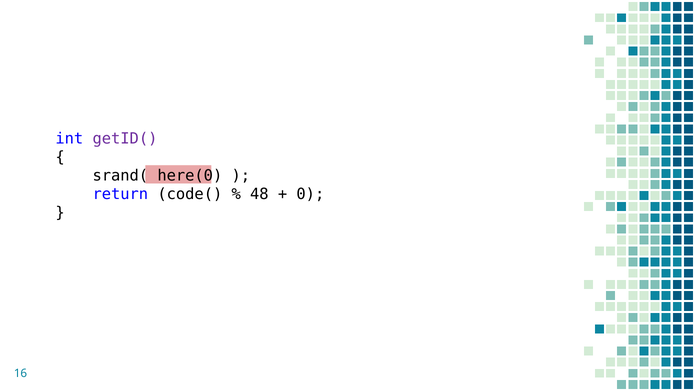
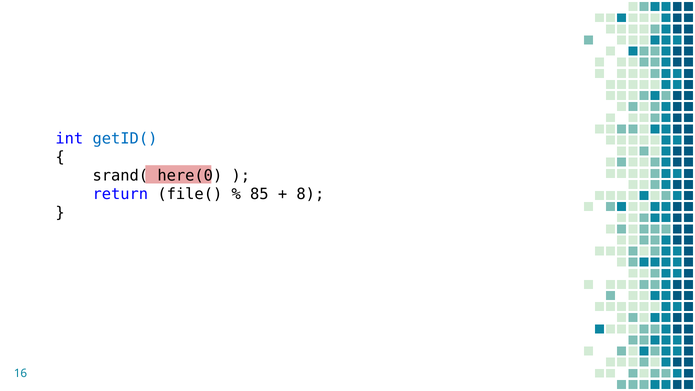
getID( colour: purple -> blue
code(: code( -> file(
48: 48 -> 85
0: 0 -> 8
